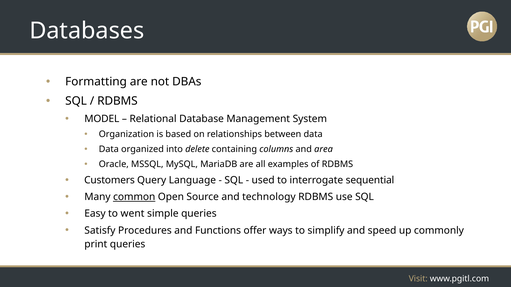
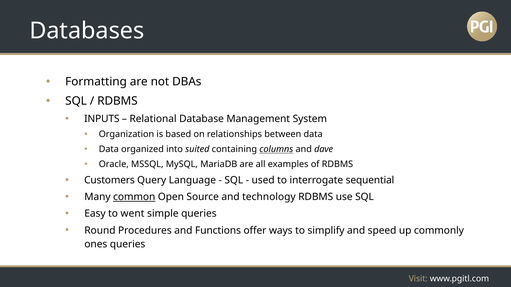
MODEL: MODEL -> INPUTS
delete: delete -> suited
columns underline: none -> present
area: area -> dave
Satisfy: Satisfy -> Round
print: print -> ones
